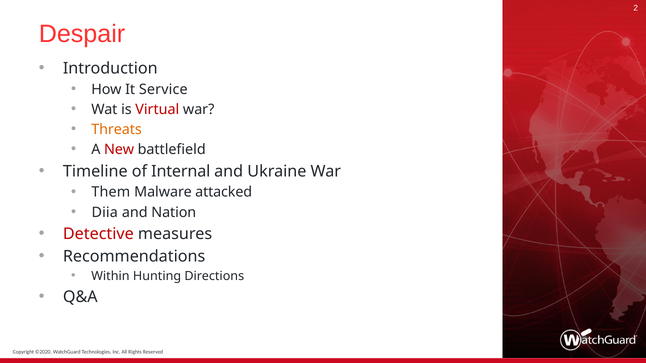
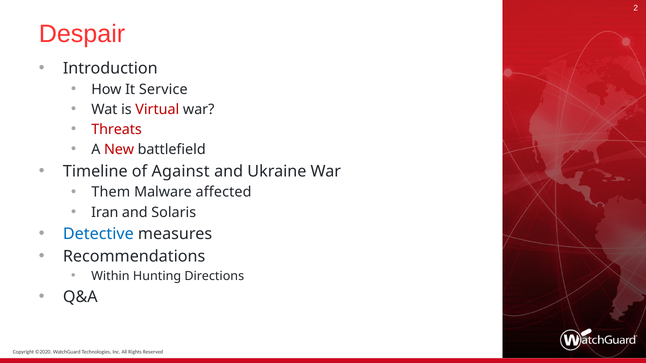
Threats colour: orange -> red
Internal: Internal -> Against
attacked: attacked -> affected
Diia: Diia -> Iran
Nation: Nation -> Solaris
Detective colour: red -> blue
